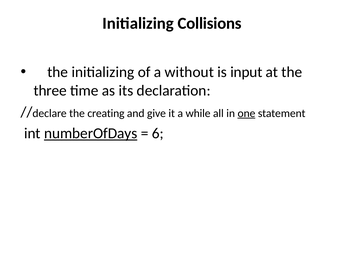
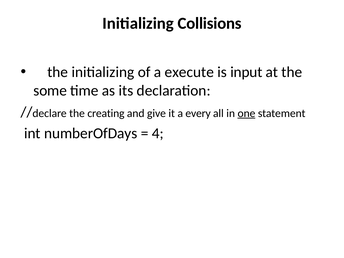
without: without -> execute
three: three -> some
while: while -> every
numberOfDays underline: present -> none
6: 6 -> 4
